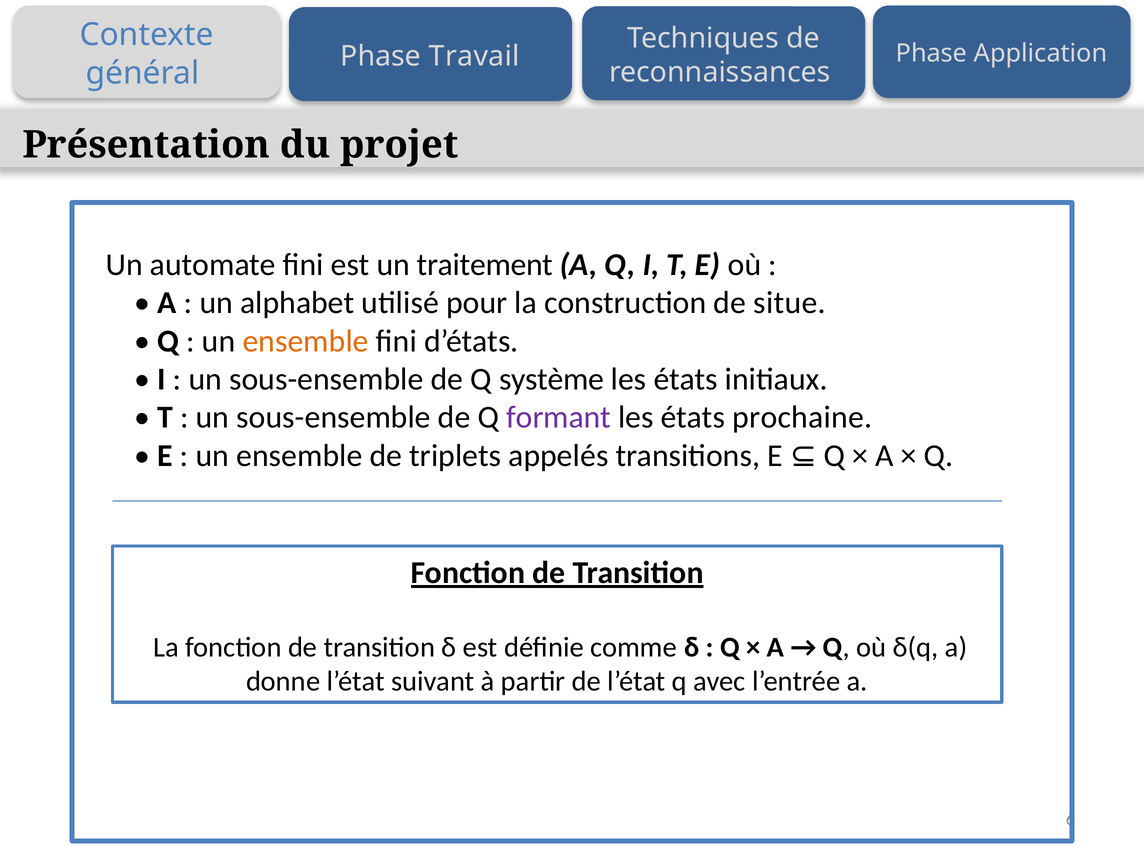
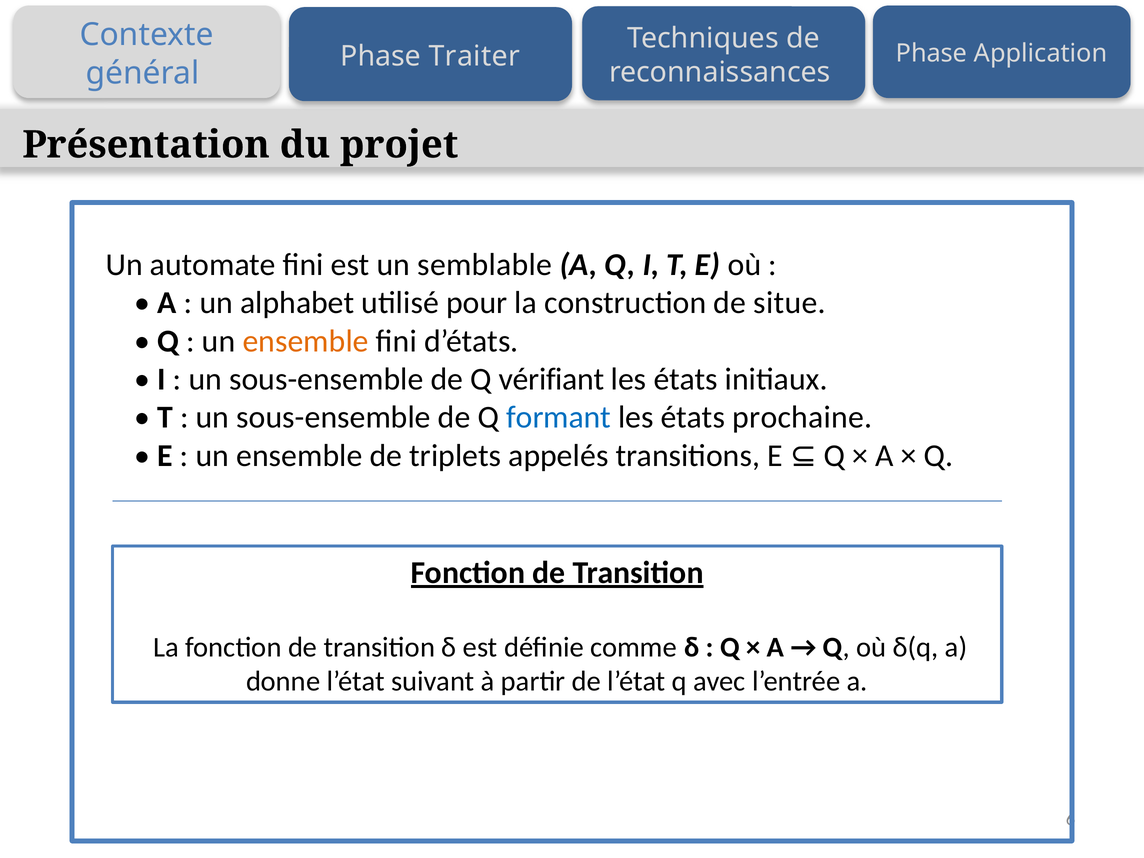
Travail: Travail -> Traiter
traitement: traitement -> semblable
système: système -> vérifiant
formant colour: purple -> blue
